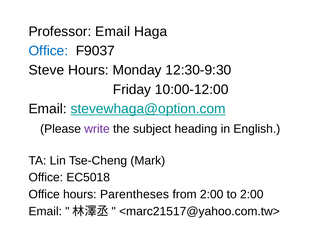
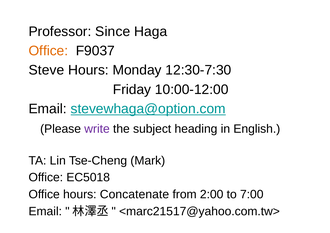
Professor Email: Email -> Since
Office at (48, 51) colour: blue -> orange
12:30-9:30: 12:30-9:30 -> 12:30-7:30
Parentheses: Parentheses -> Concatenate
to 2:00: 2:00 -> 7:00
